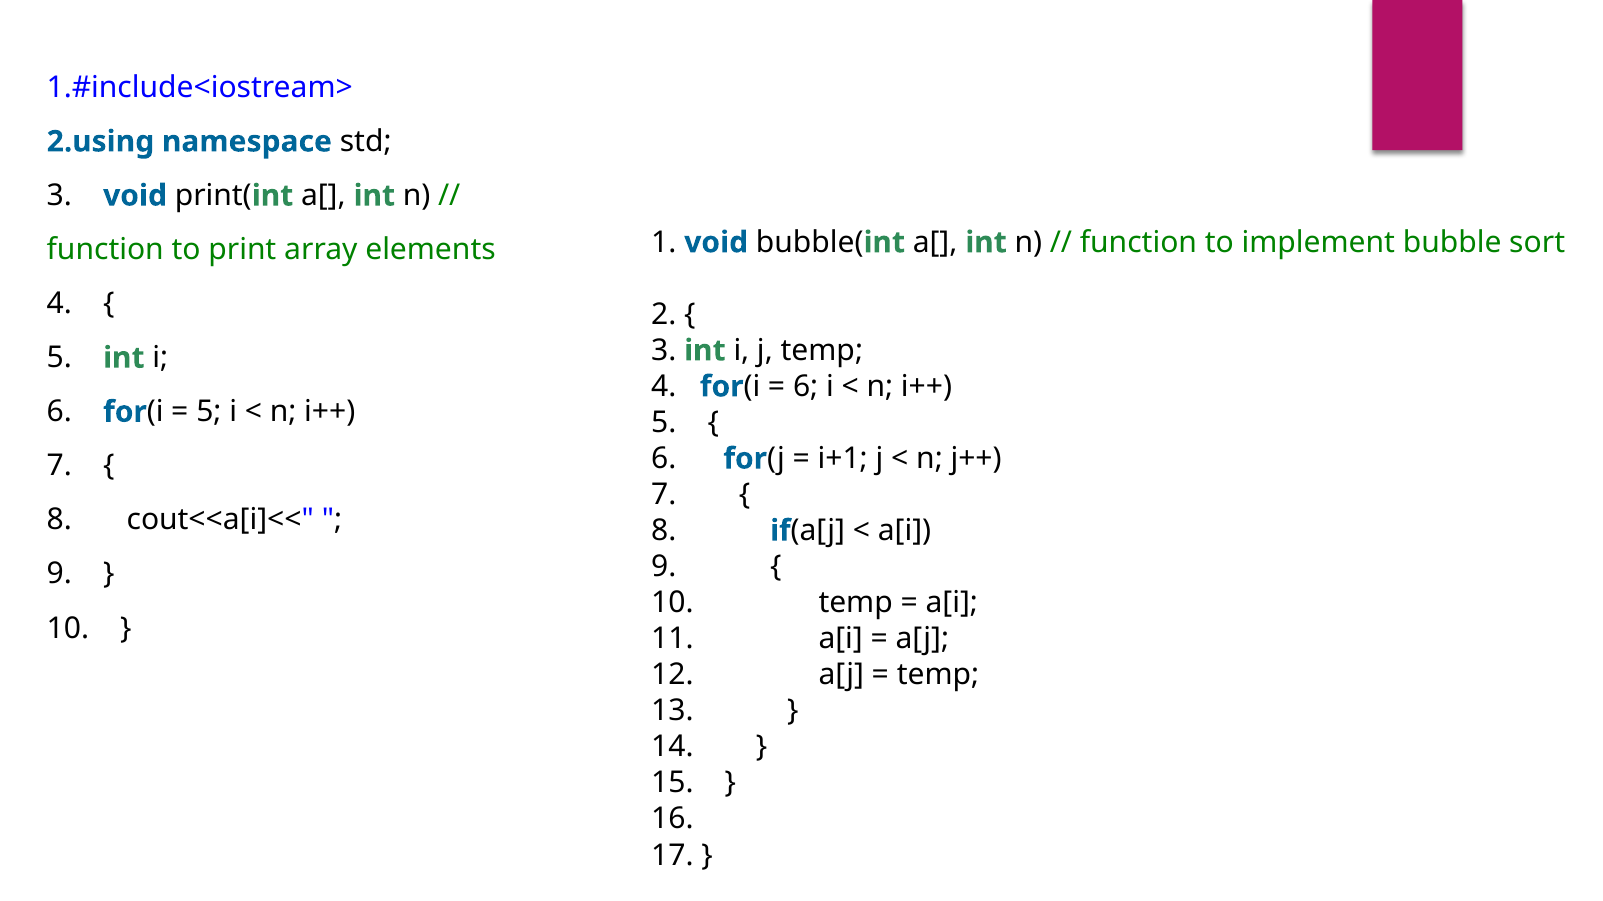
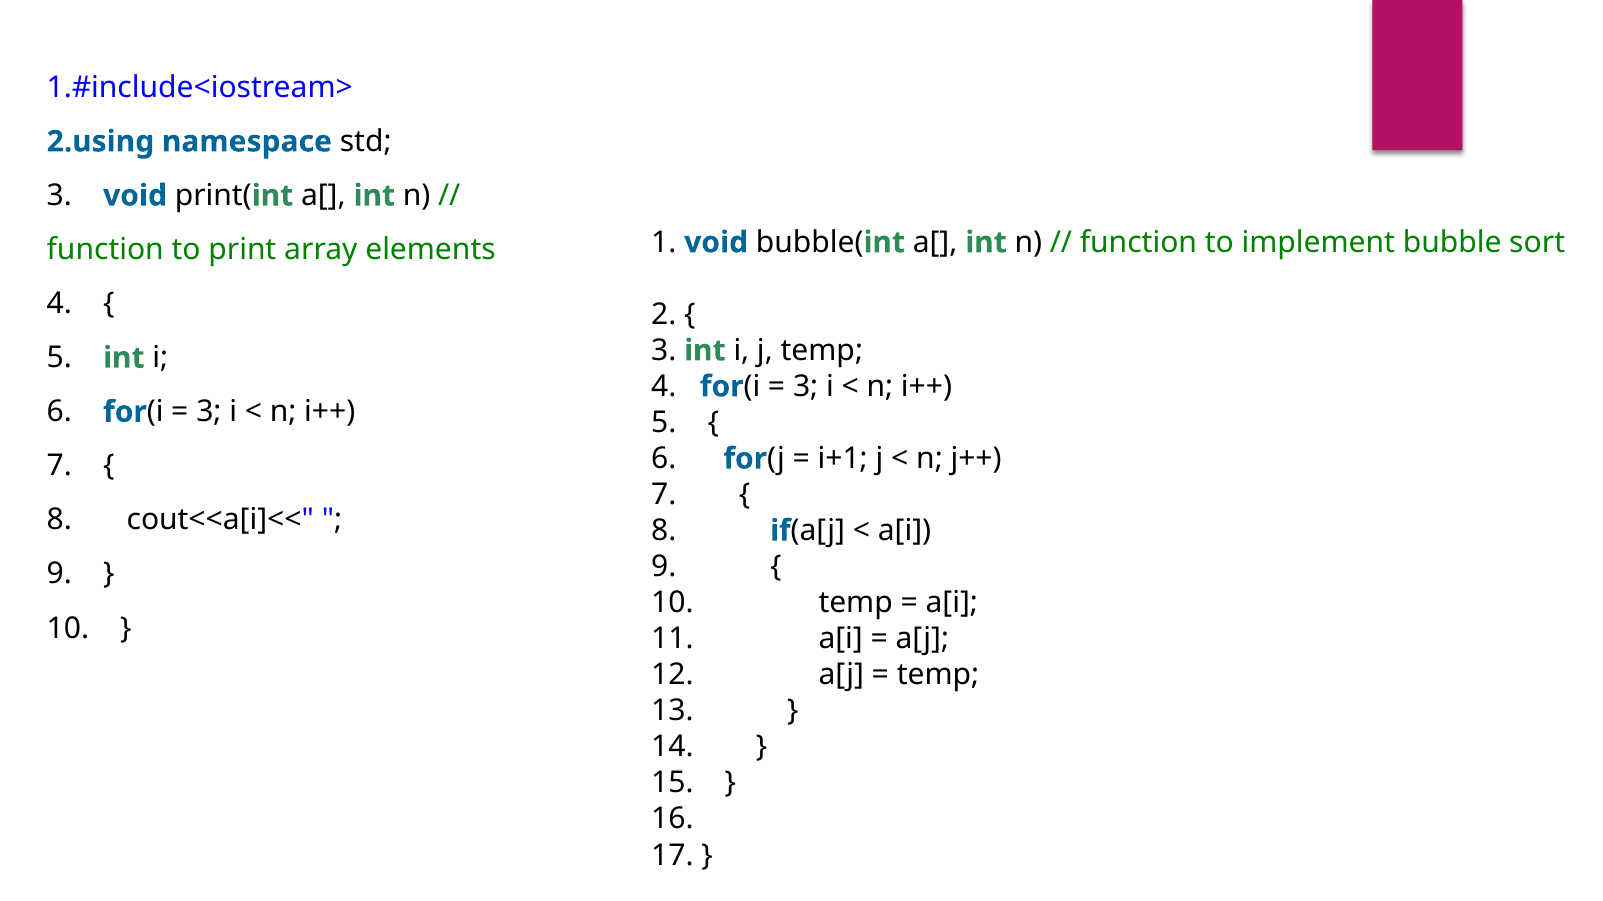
6 at (806, 387): 6 -> 3
5 at (209, 412): 5 -> 3
